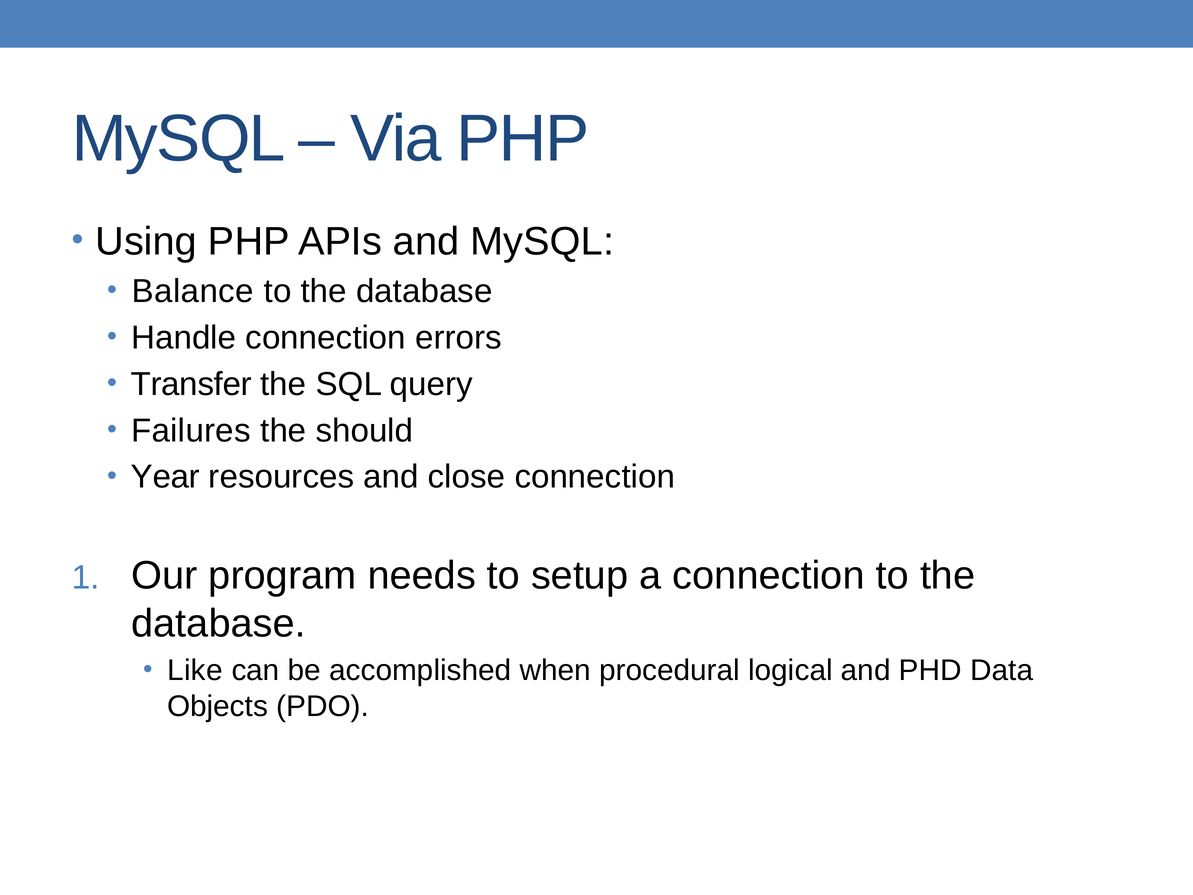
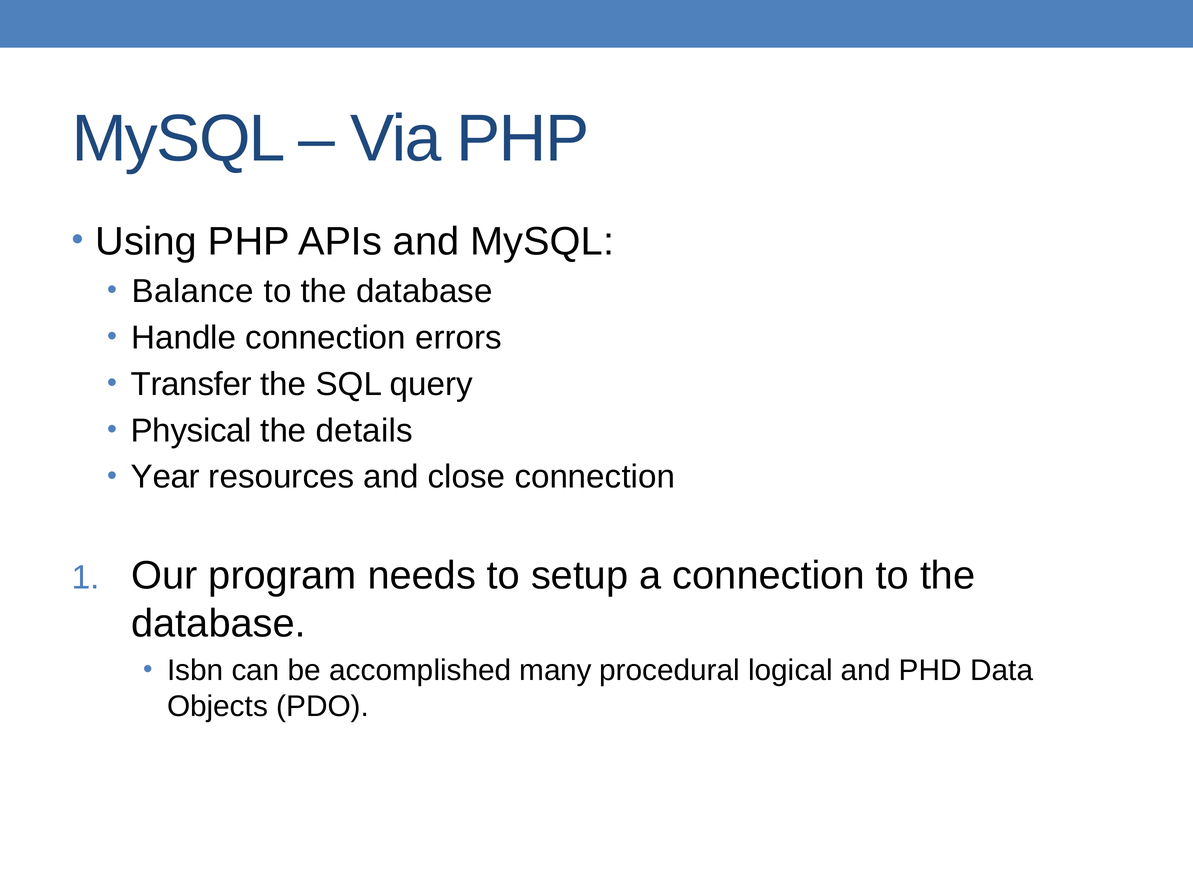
Failures: Failures -> Physical
should: should -> details
Like: Like -> Isbn
when: when -> many
